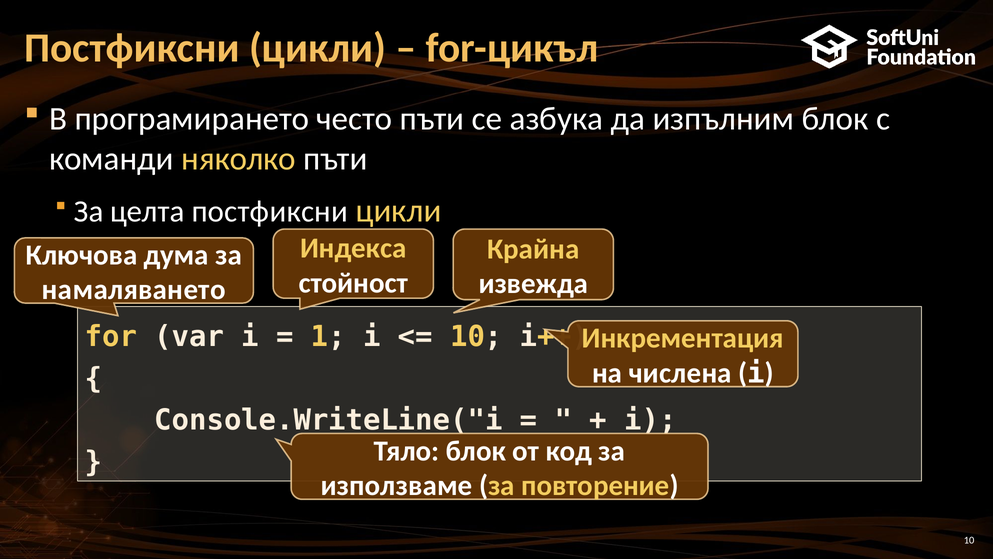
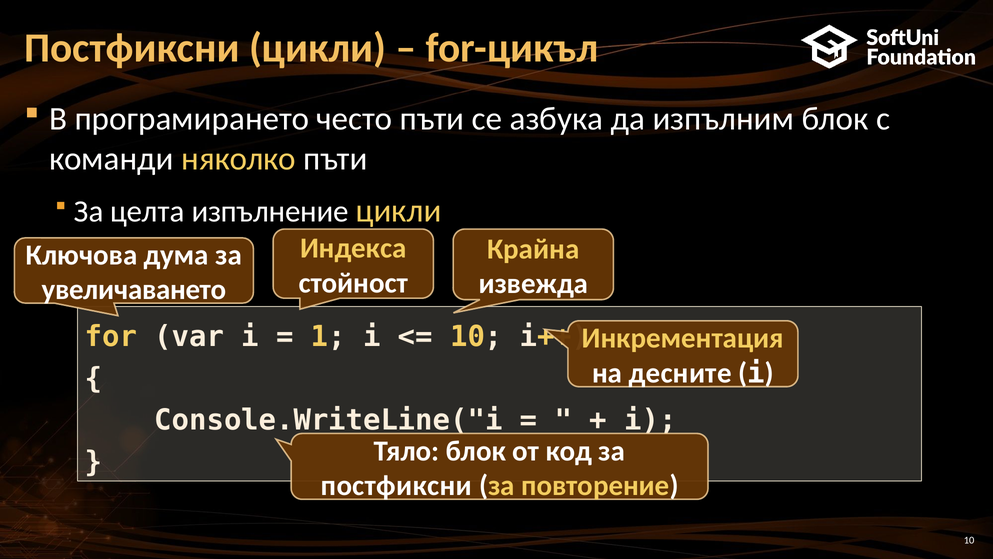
целта постфиксни: постфиксни -> изпълнение
намаляването: намаляването -> увеличаването
числена: числена -> десните
използваме at (396, 486): използваме -> постфиксни
